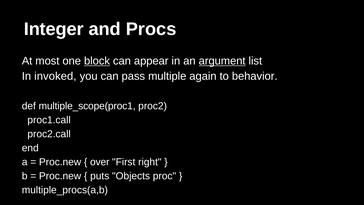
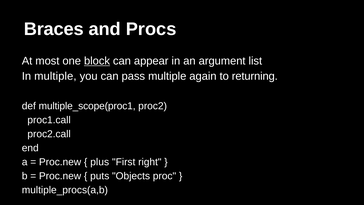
Integer: Integer -> Braces
argument underline: present -> none
In invoked: invoked -> multiple
behavior: behavior -> returning
over: over -> plus
